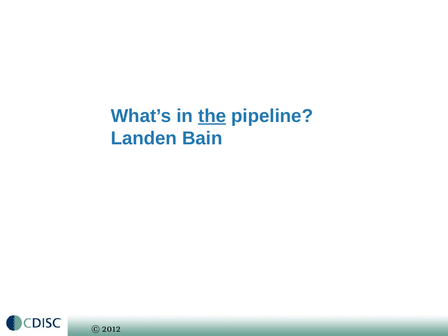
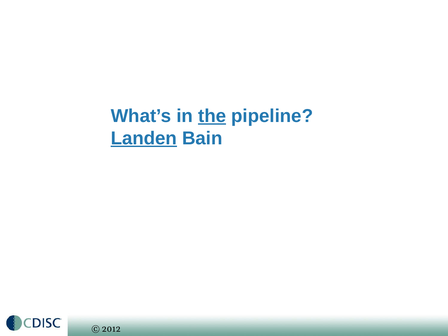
Landen underline: none -> present
